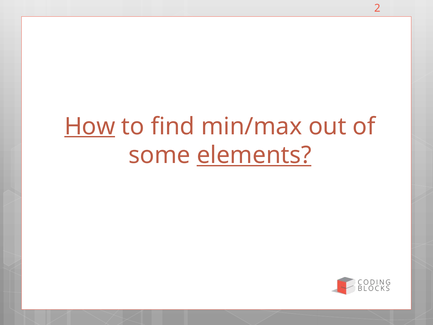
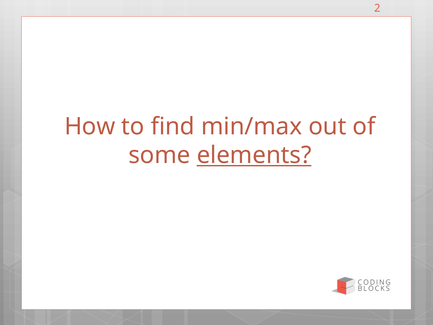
How underline: present -> none
